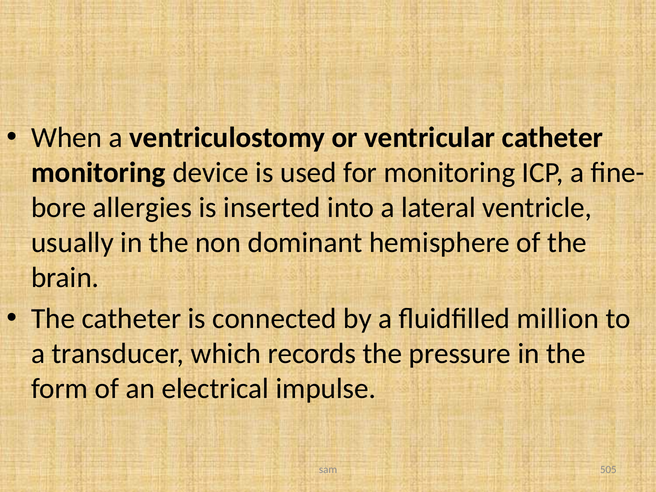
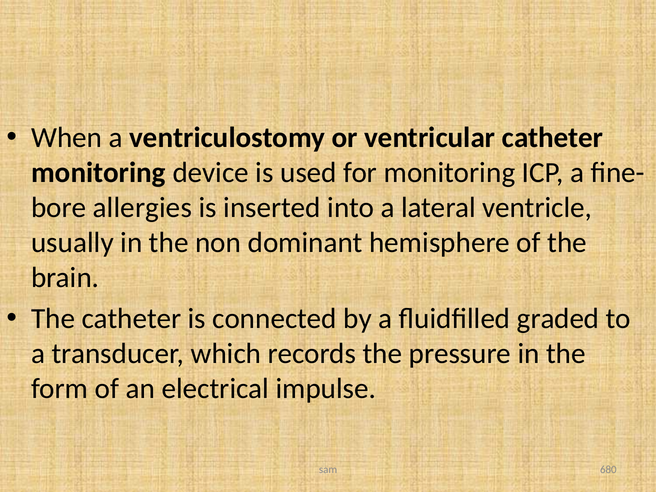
million: million -> graded
505: 505 -> 680
